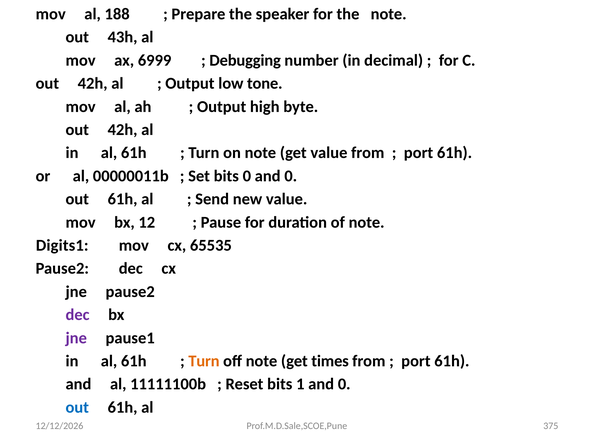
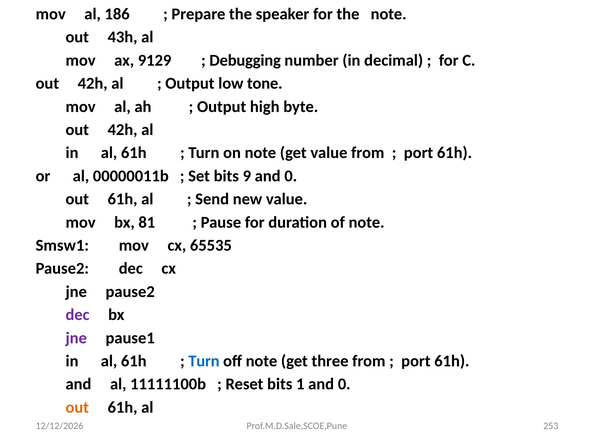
188: 188 -> 186
6999: 6999 -> 9129
bits 0: 0 -> 9
12: 12 -> 81
Digits1: Digits1 -> Smsw1
Turn at (204, 361) colour: orange -> blue
times: times -> three
out at (77, 407) colour: blue -> orange
375: 375 -> 253
